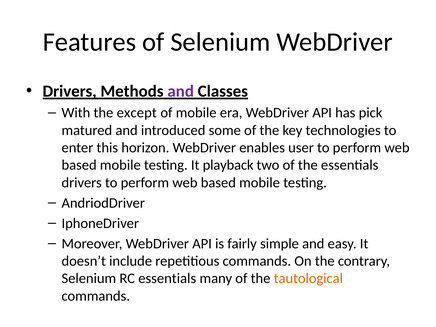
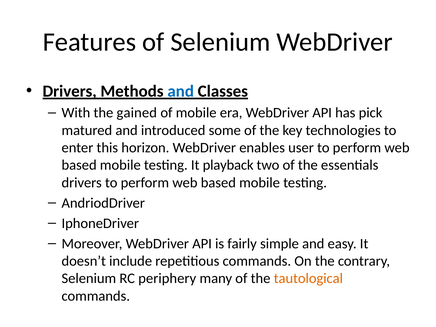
and at (181, 91) colour: purple -> blue
except: except -> gained
RC essentials: essentials -> periphery
